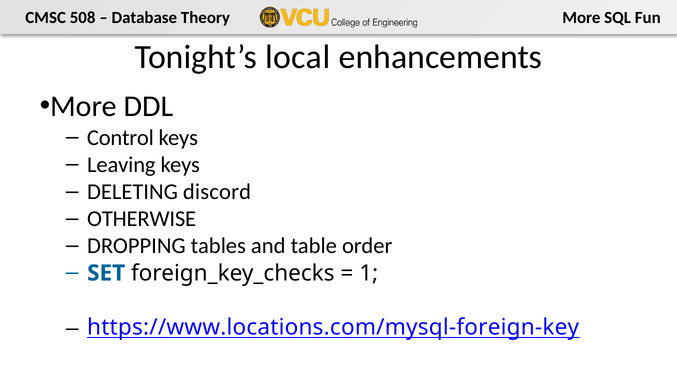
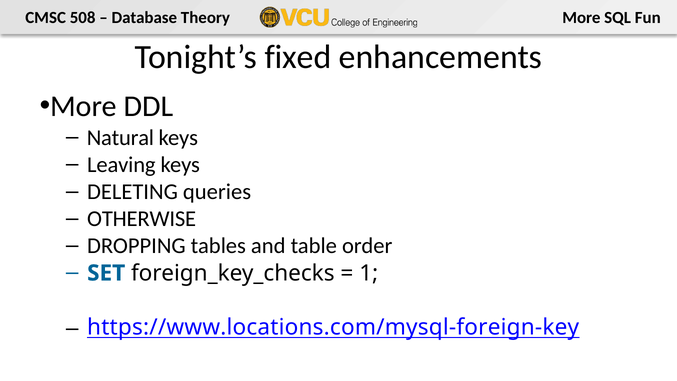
local: local -> fixed
Control: Control -> Natural
discord: discord -> queries
